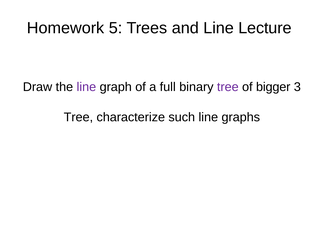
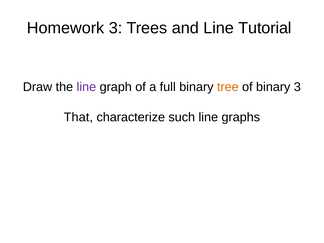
Homework 5: 5 -> 3
Lecture: Lecture -> Tutorial
tree at (228, 87) colour: purple -> orange
of bigger: bigger -> binary
Tree at (78, 117): Tree -> That
